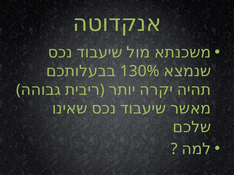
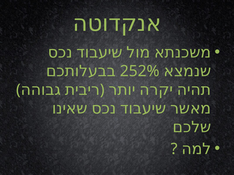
130%: 130% -> 252%
